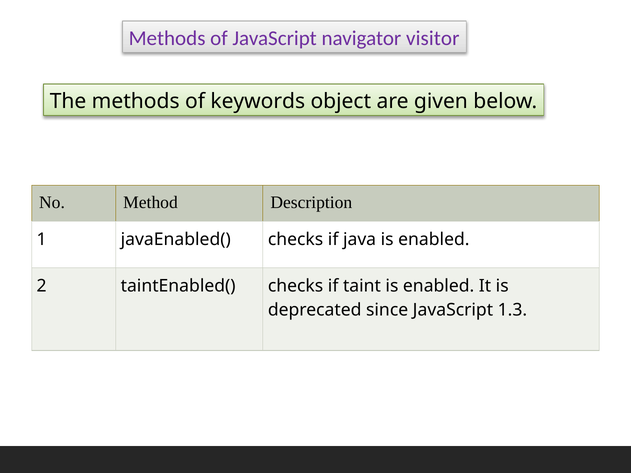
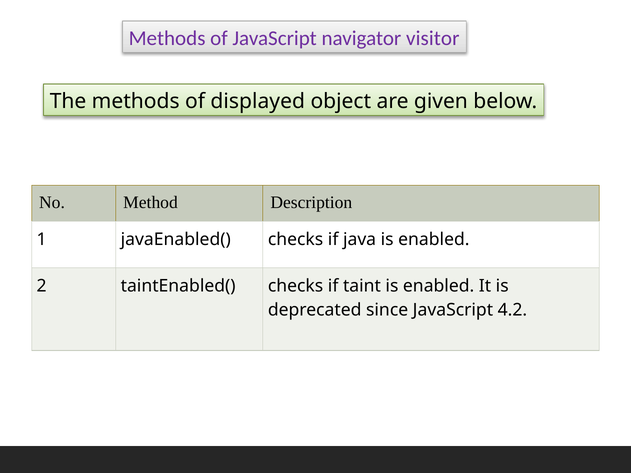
keywords: keywords -> displayed
1.3: 1.3 -> 4.2
